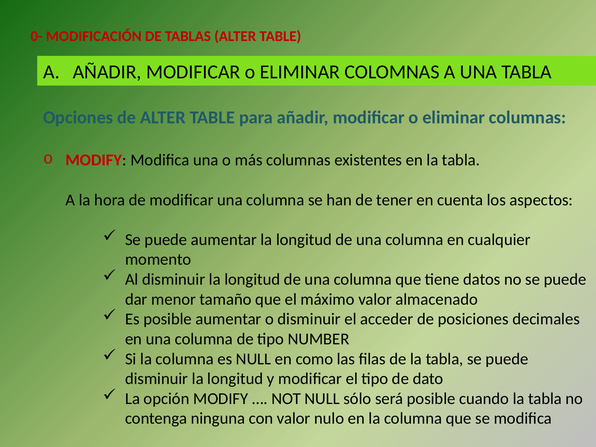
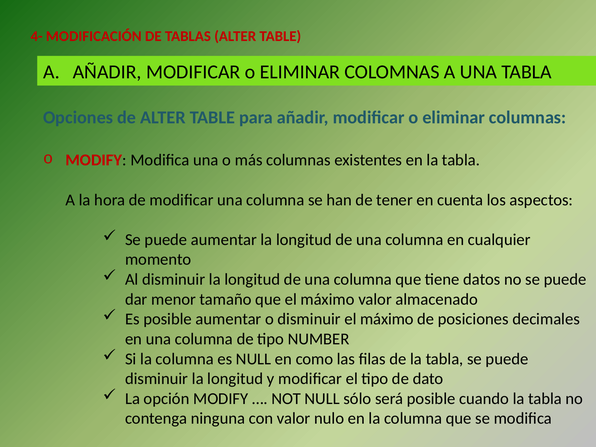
0-: 0- -> 4-
disminuir el acceder: acceder -> máximo
